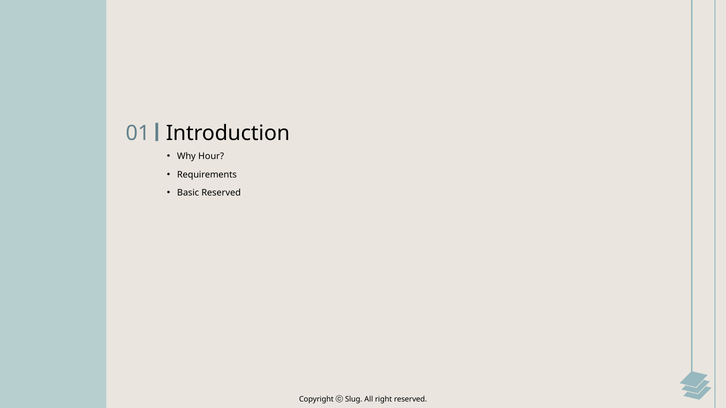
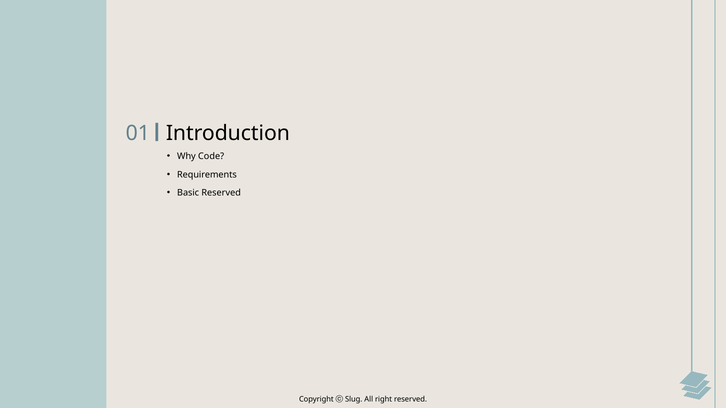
Hour: Hour -> Code
